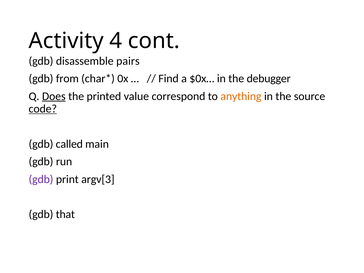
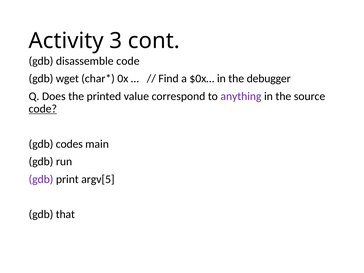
4: 4 -> 3
disassemble pairs: pairs -> code
from: from -> wget
Does underline: present -> none
anything colour: orange -> purple
called: called -> codes
argv[3: argv[3 -> argv[5
